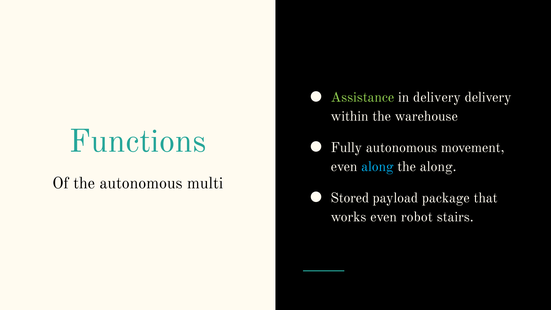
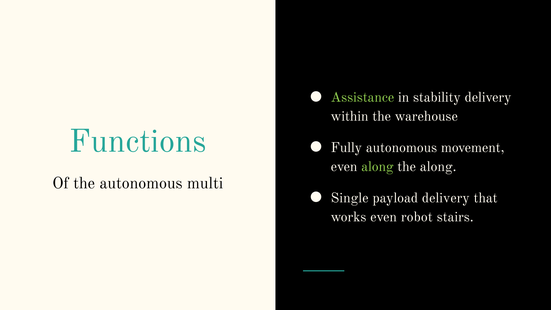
in delivery: delivery -> stability
along at (377, 167) colour: light blue -> light green
Stored: Stored -> Single
payload package: package -> delivery
